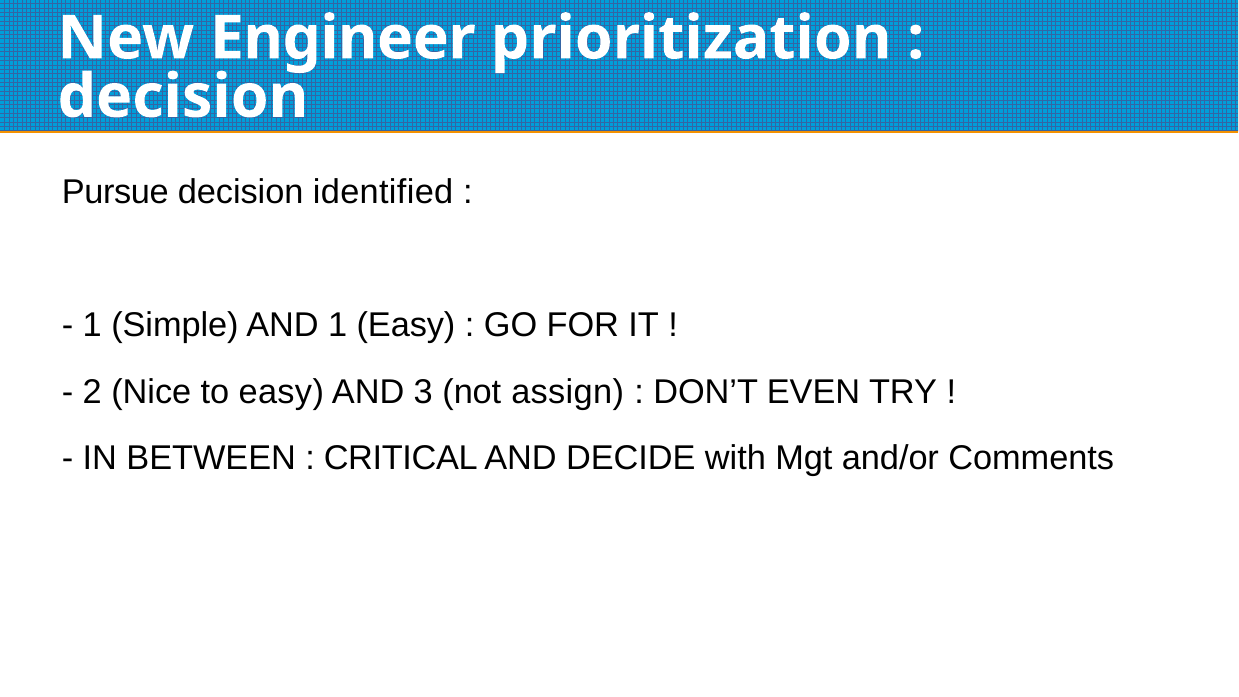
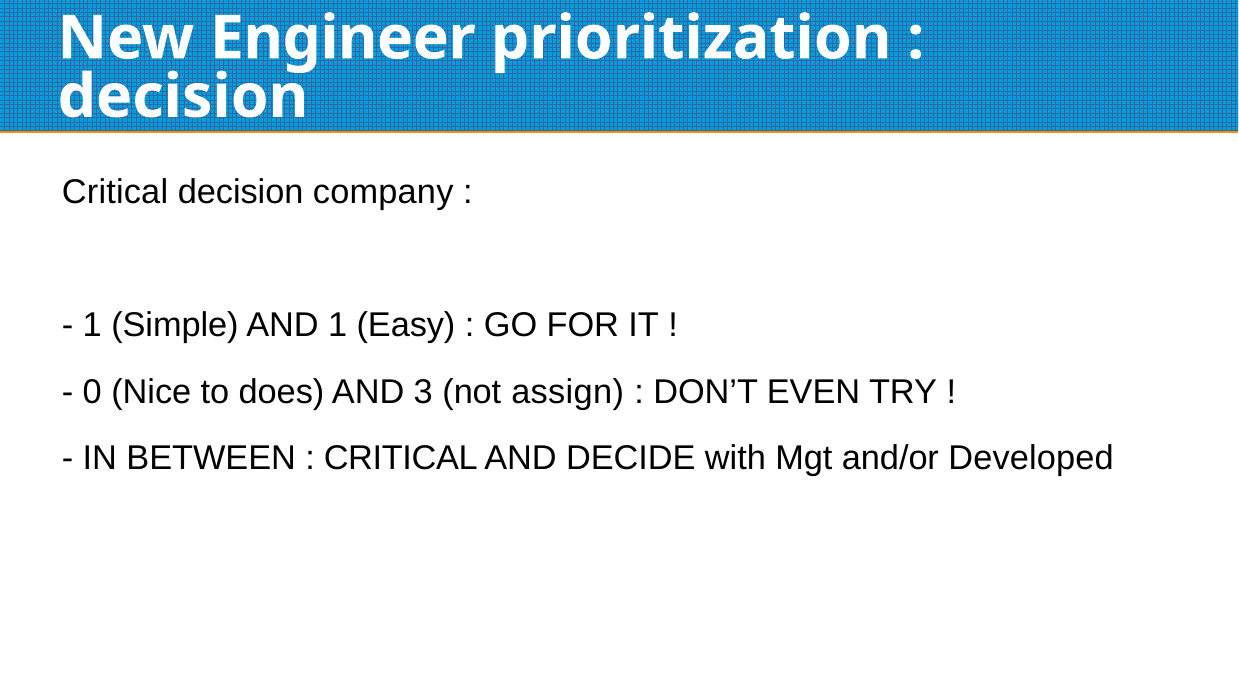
Pursue at (115, 192): Pursue -> Critical
identified: identified -> company
2: 2 -> 0
to easy: easy -> does
Comments: Comments -> Developed
